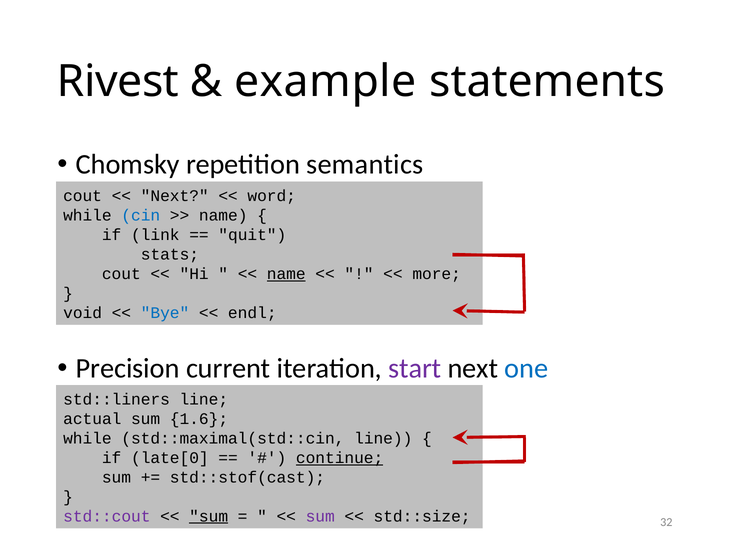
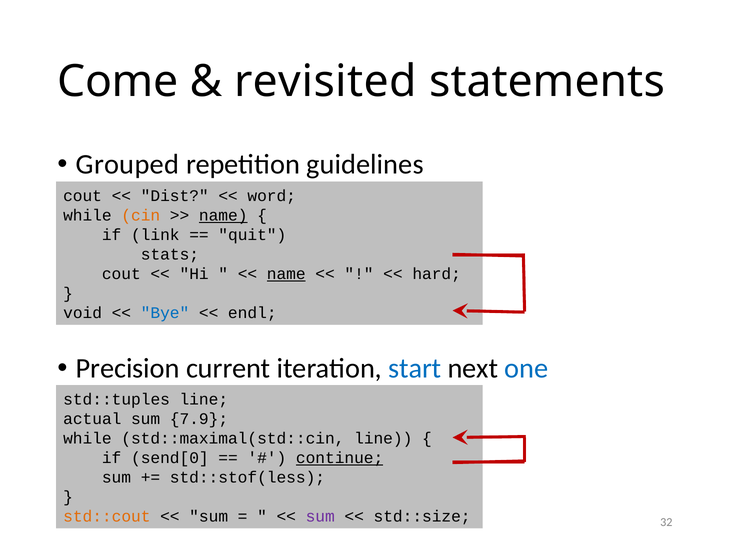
Rivest: Rivest -> Come
example: example -> revisited
Chomsky: Chomsky -> Grouped
semantics: semantics -> guidelines
Next at (175, 196): Next -> Dist
cin colour: blue -> orange
name at (223, 216) underline: none -> present
more: more -> hard
start colour: purple -> blue
std::liners: std::liners -> std::tuples
1.6: 1.6 -> 7.9
late[0: late[0 -> send[0
std::stof(cast: std::stof(cast -> std::stof(less
std::cout colour: purple -> orange
sum at (209, 517) underline: present -> none
